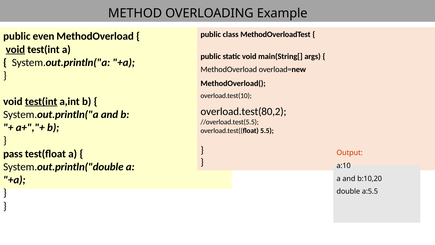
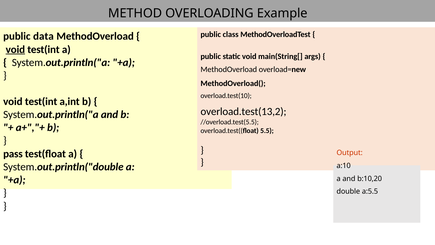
even: even -> data
test(int at (41, 101) underline: present -> none
overload.test(80,2: overload.test(80,2 -> overload.test(13,2
